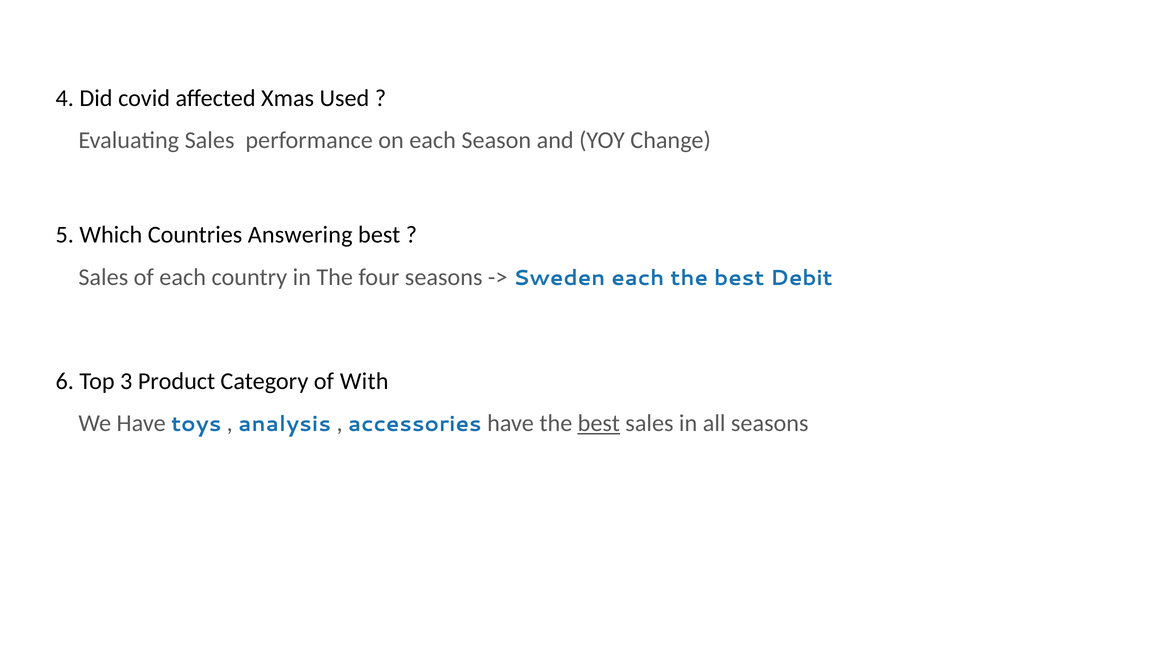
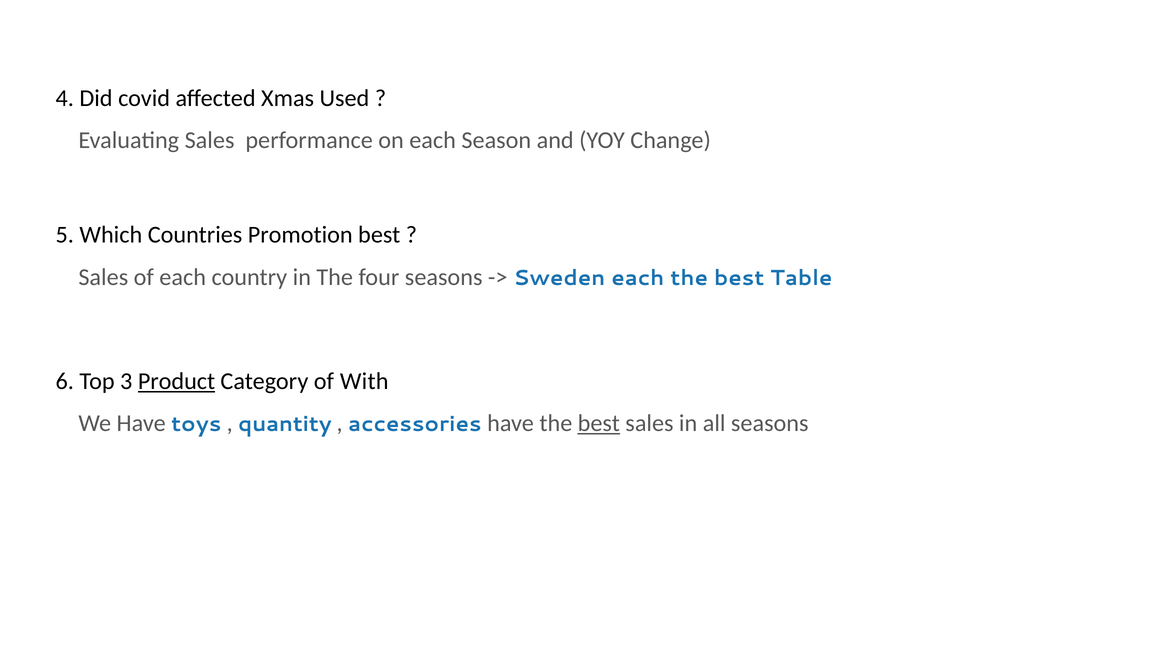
Answering: Answering -> Promotion
Debit: Debit -> Table
Product underline: none -> present
analysis: analysis -> quantity
